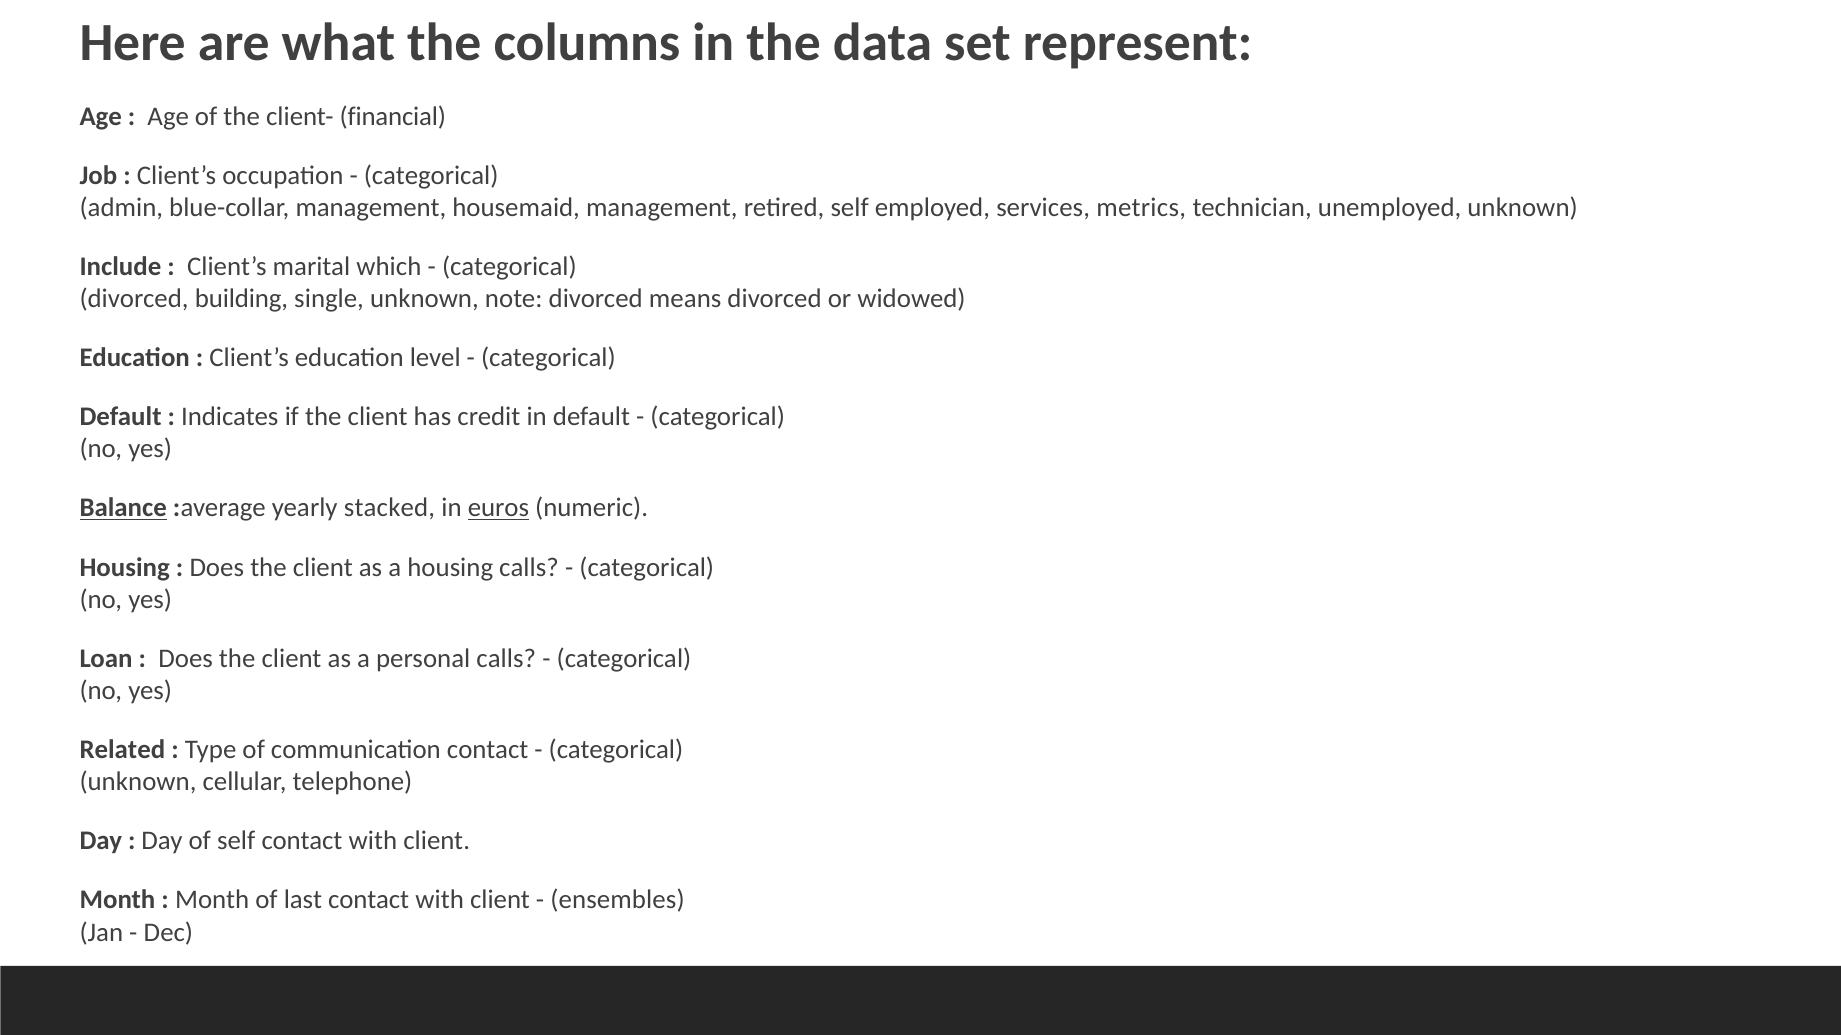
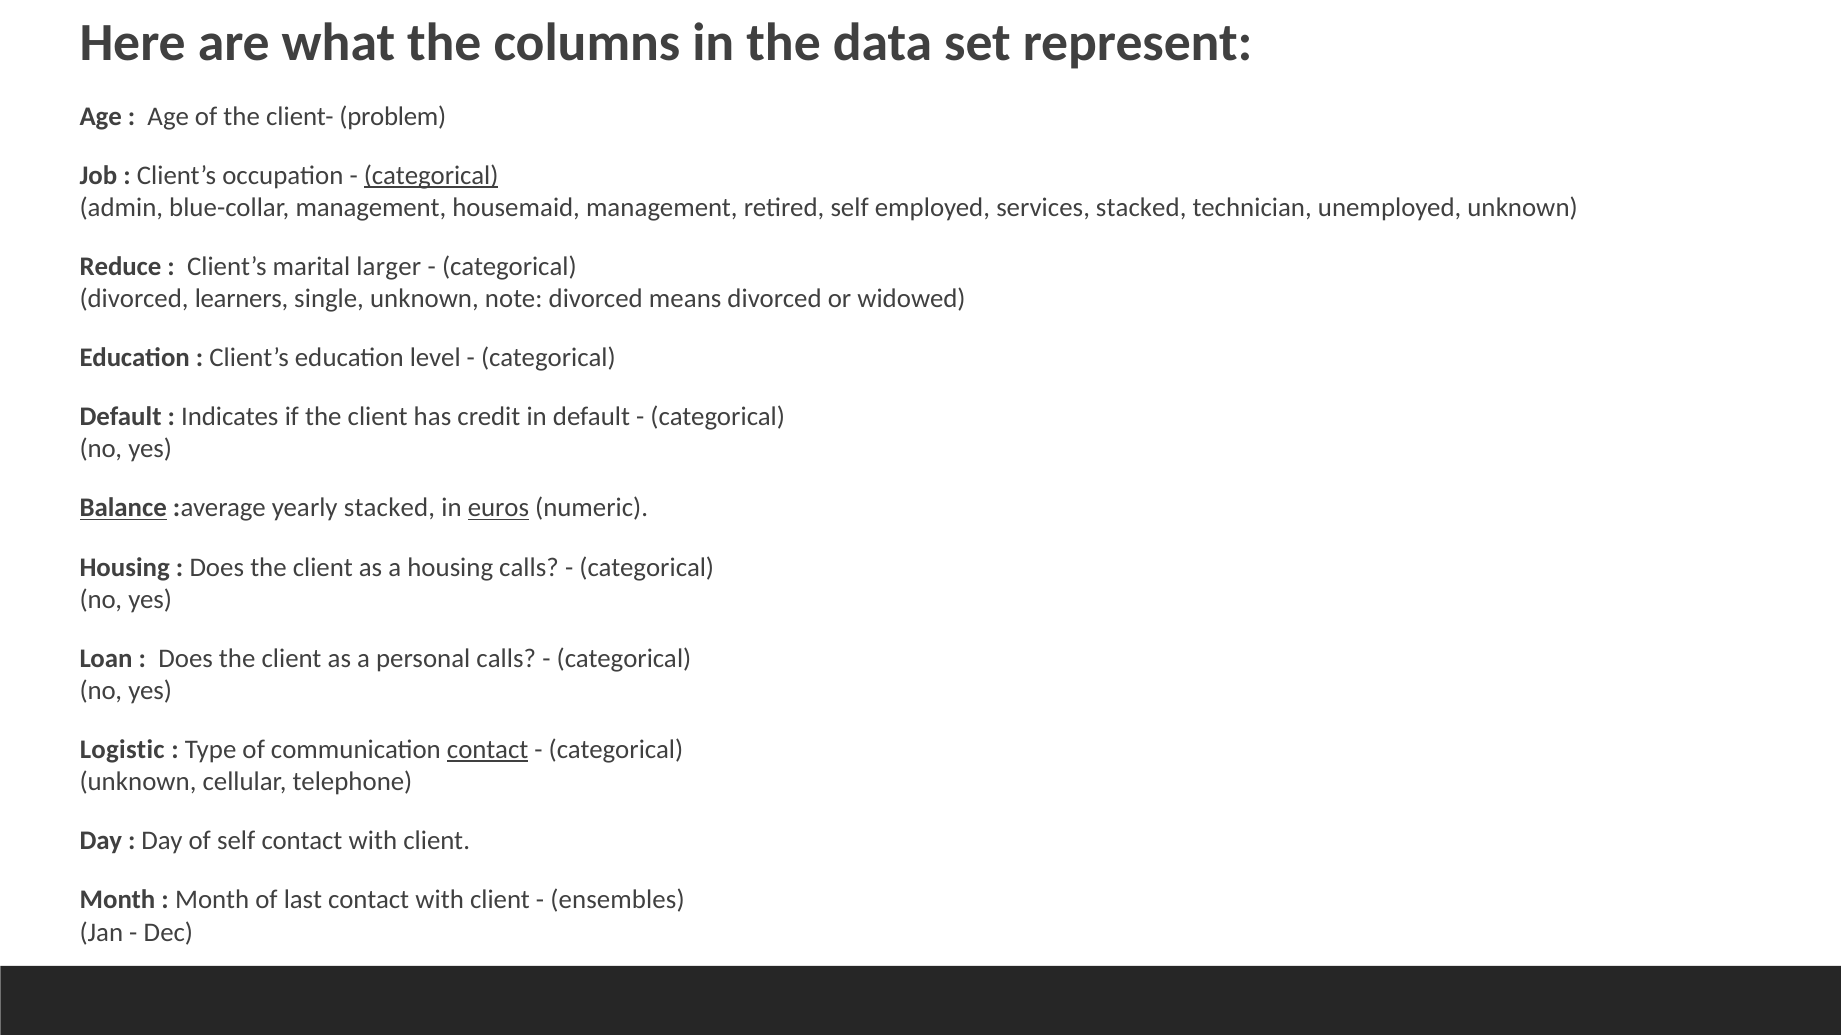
financial: financial -> problem
categorical at (431, 175) underline: none -> present
services metrics: metrics -> stacked
Include: Include -> Reduce
which: which -> larger
building: building -> learners
Related: Related -> Logistic
contact at (488, 750) underline: none -> present
